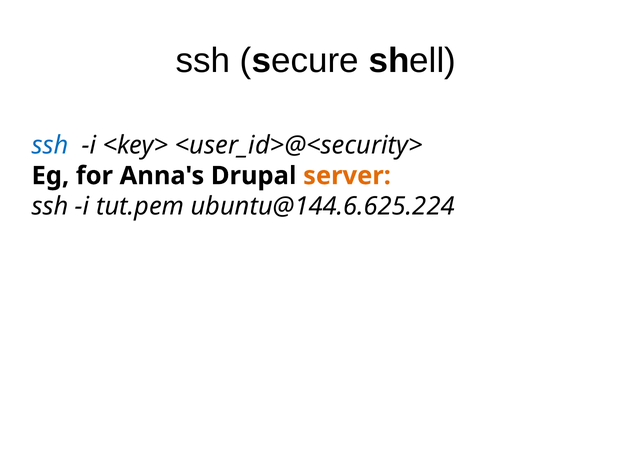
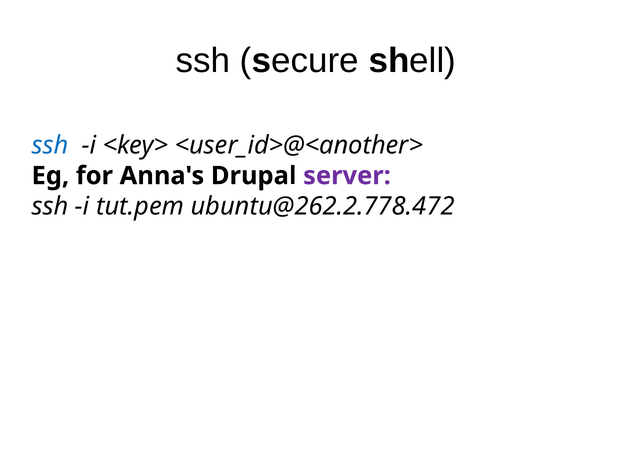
<user_id>@<security>: <user_id>@<security> -> <user_id>@<another>
server colour: orange -> purple
ubuntu@144.6.625.224: ubuntu@144.6.625.224 -> ubuntu@262.2.778.472
